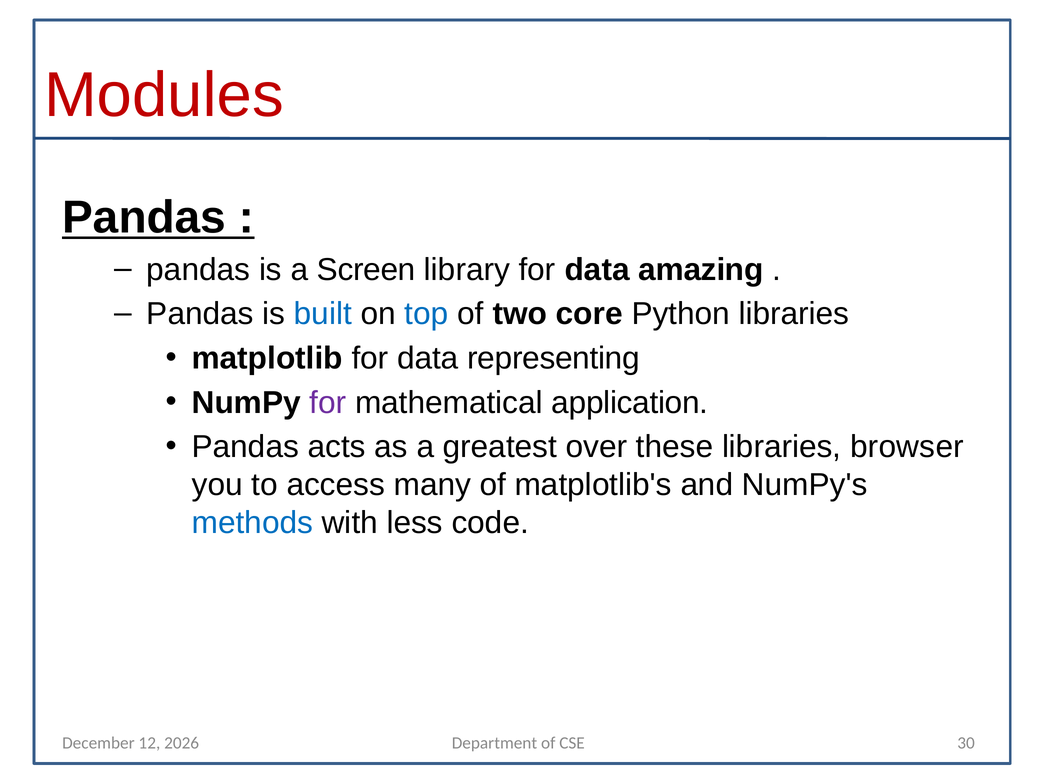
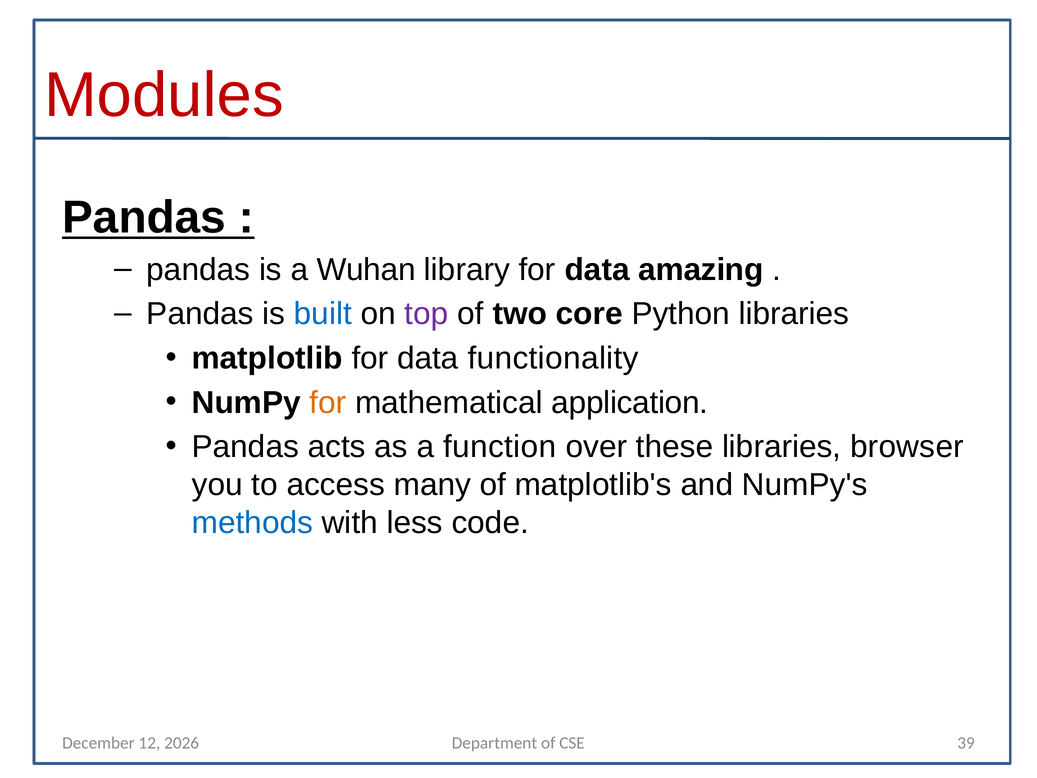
Screen: Screen -> Wuhan
top colour: blue -> purple
representing: representing -> functionality
for at (328, 402) colour: purple -> orange
greatest: greatest -> function
30: 30 -> 39
